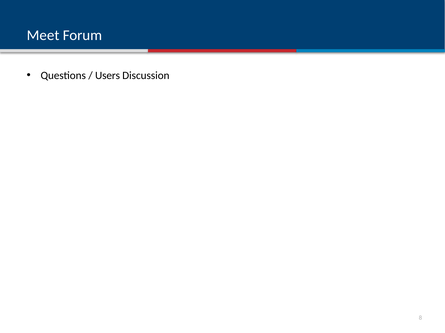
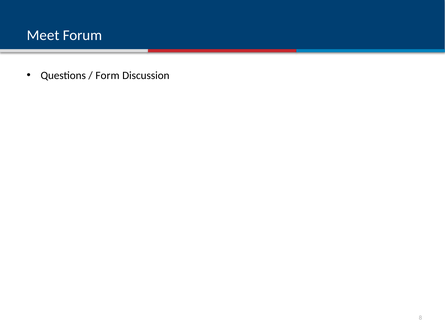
Users: Users -> Form
